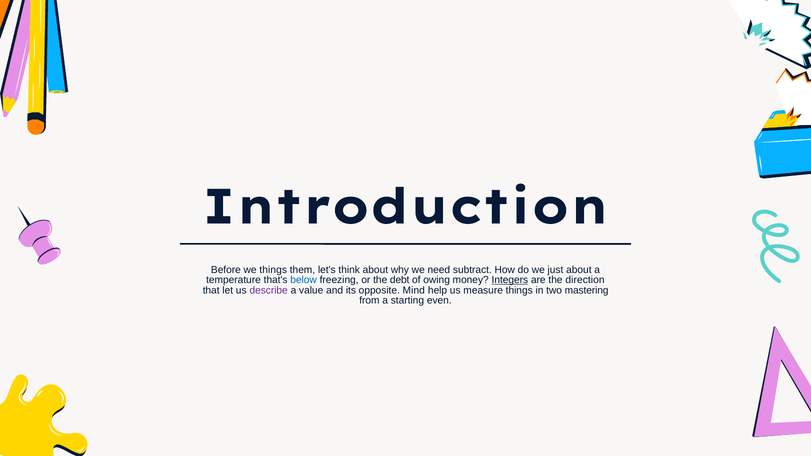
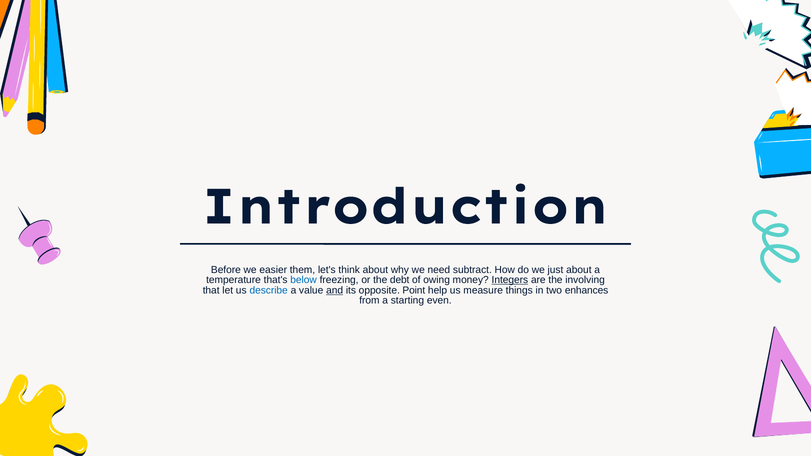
we things: things -> easier
direction: direction -> involving
describe colour: purple -> blue
and underline: none -> present
Mind: Mind -> Point
mastering: mastering -> enhances
